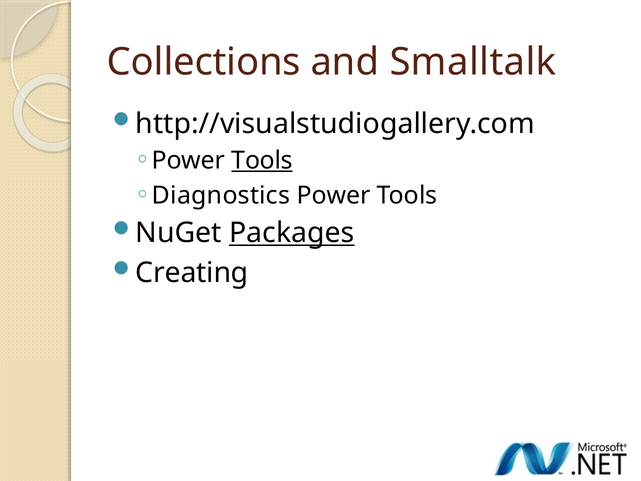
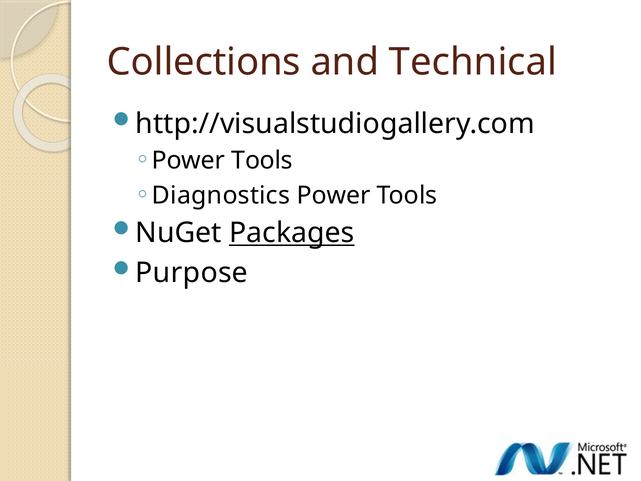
Smalltalk: Smalltalk -> Technical
Tools at (262, 160) underline: present -> none
Creating: Creating -> Purpose
